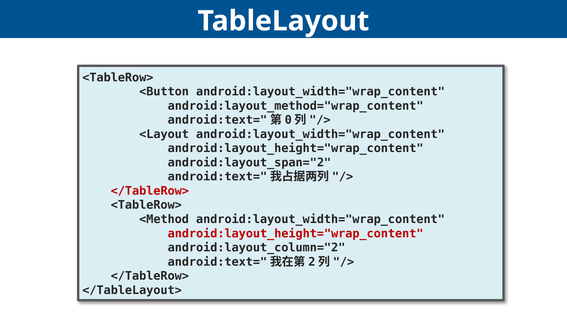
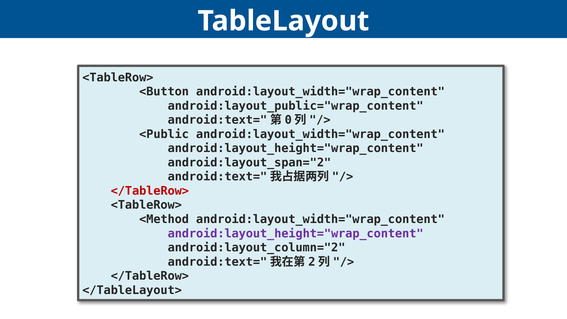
android:layout_method="wrap_content: android:layout_method="wrap_content -> android:layout_public="wrap_content
<Layout: <Layout -> <Public
android:layout_height="wrap_content at (296, 233) colour: red -> purple
